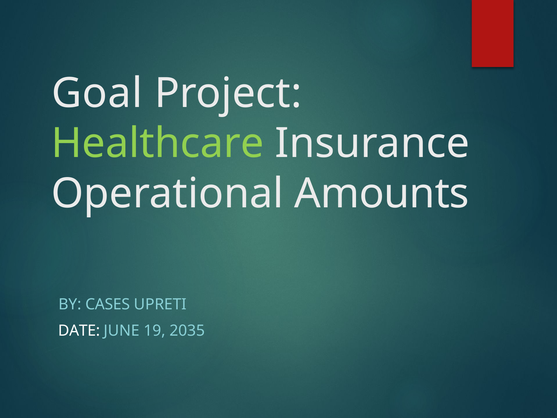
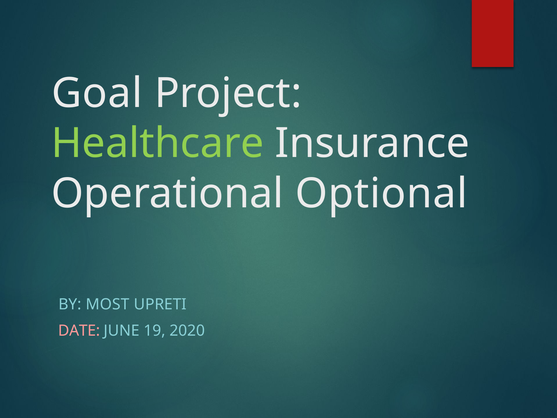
Amounts: Amounts -> Optional
CASES: CASES -> MOST
DATE colour: white -> pink
2035: 2035 -> 2020
